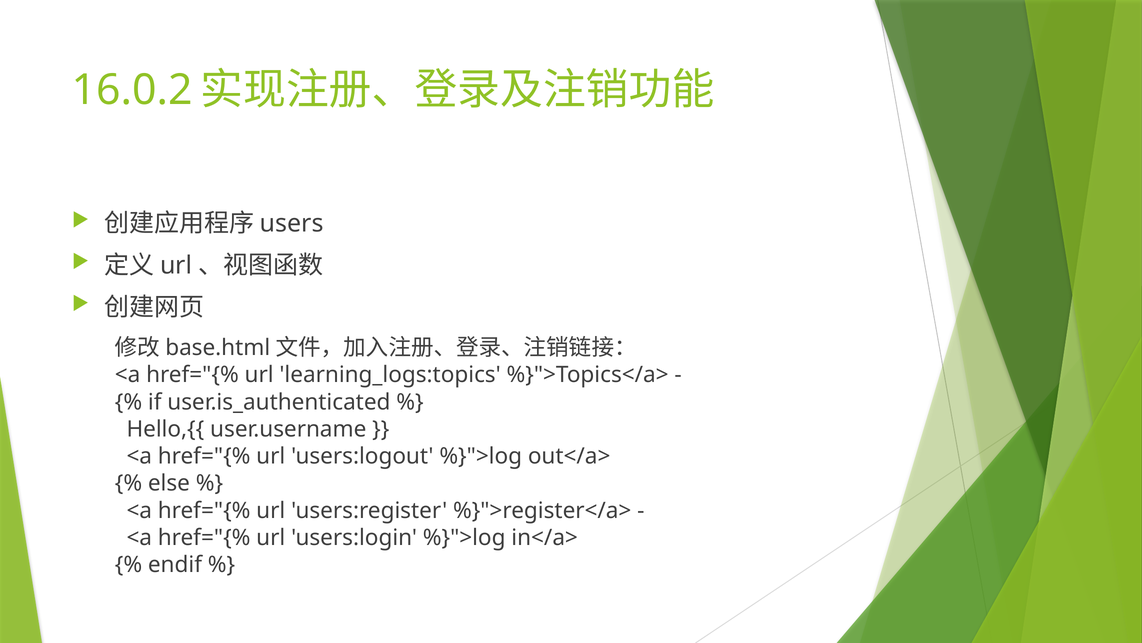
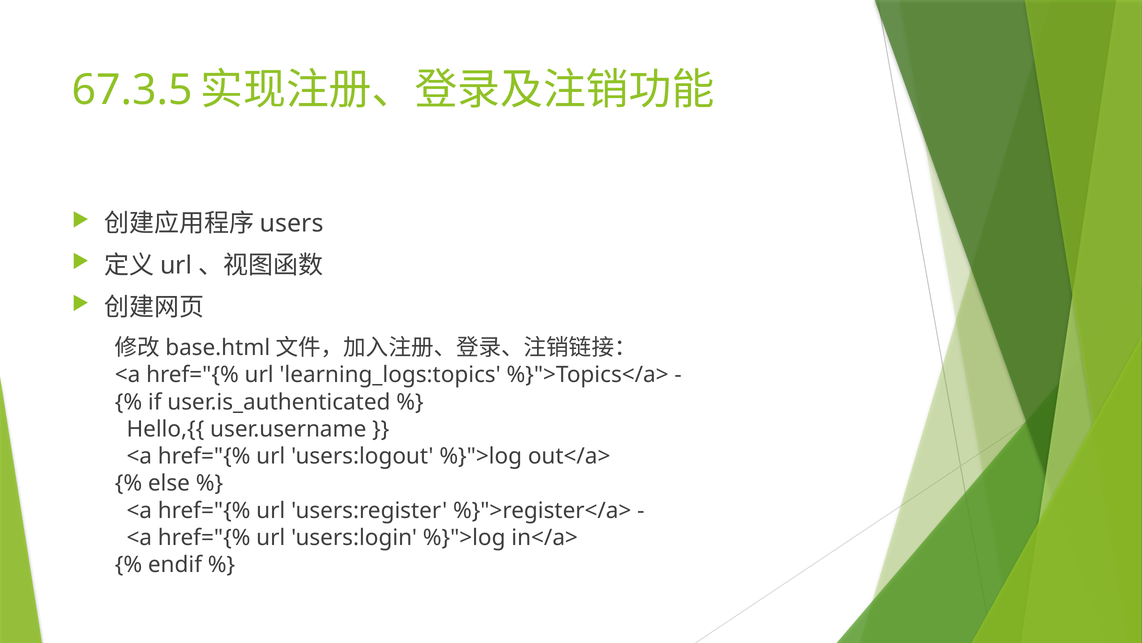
16.0.2: 16.0.2 -> 67.3.5
